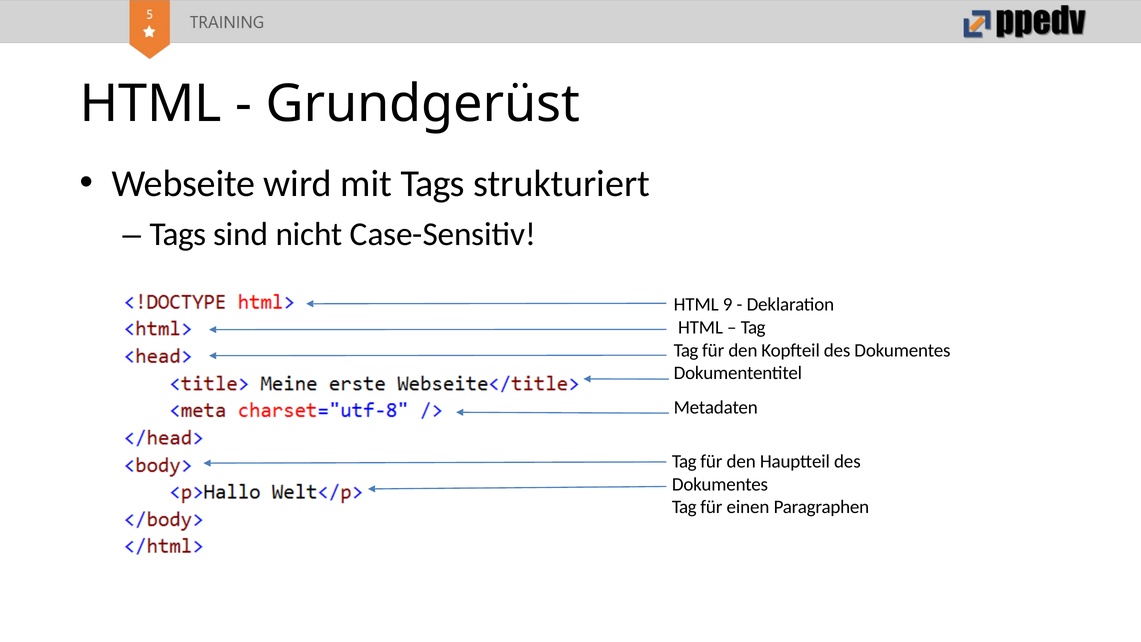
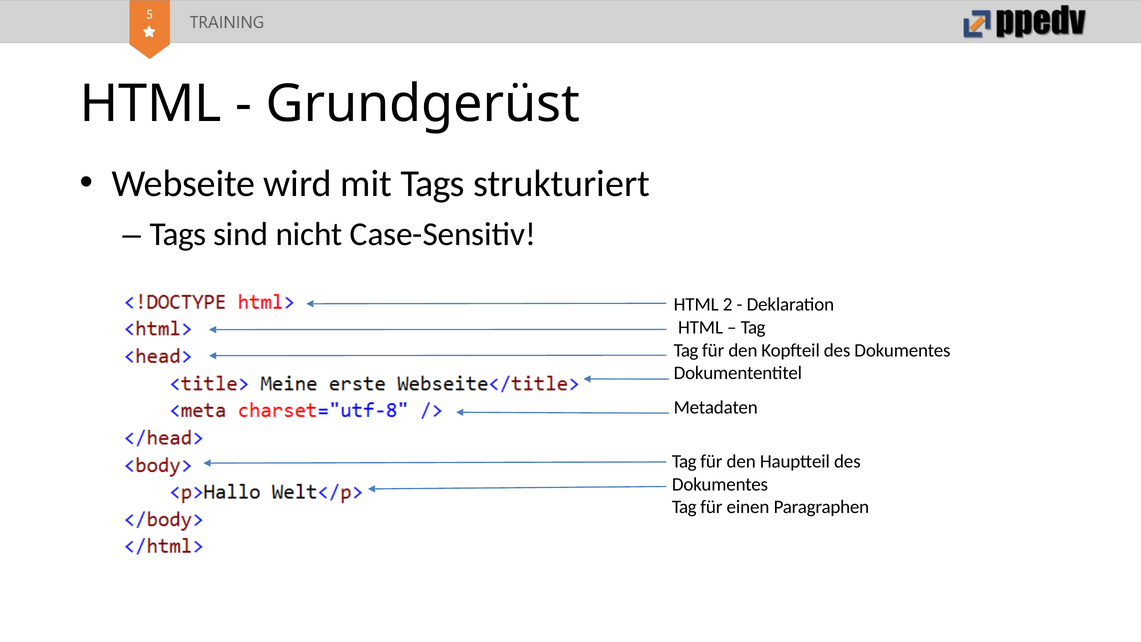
9: 9 -> 2
